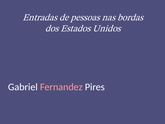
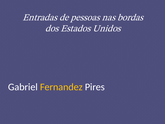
Fernandez colour: pink -> yellow
